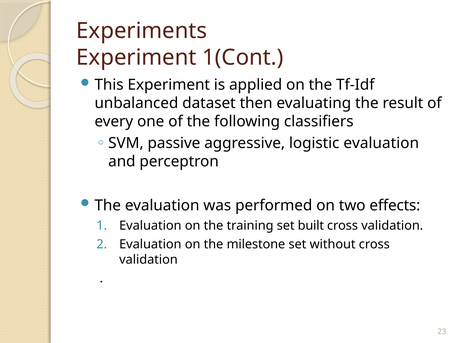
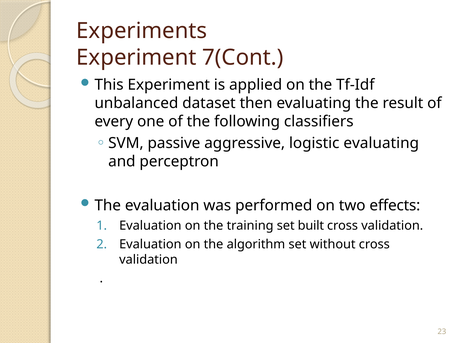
1(Cont: 1(Cont -> 7(Cont
logistic evaluation: evaluation -> evaluating
milestone: milestone -> algorithm
